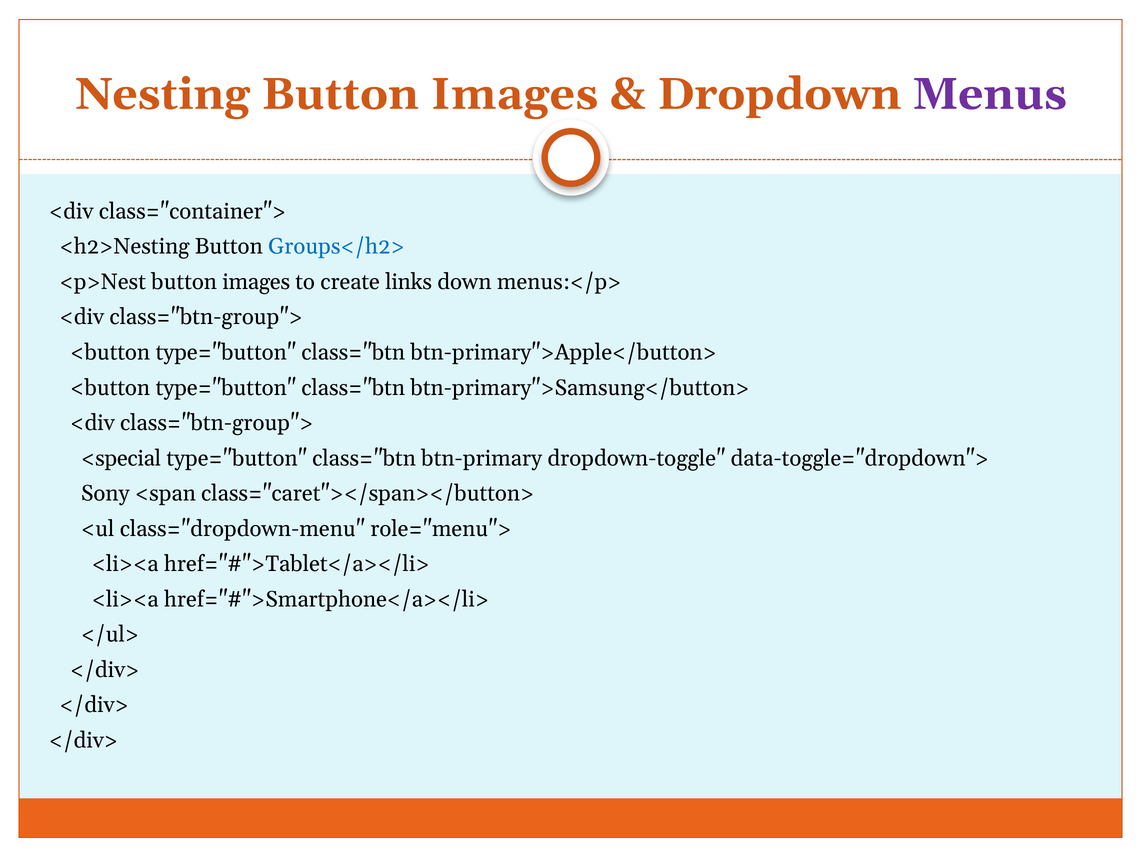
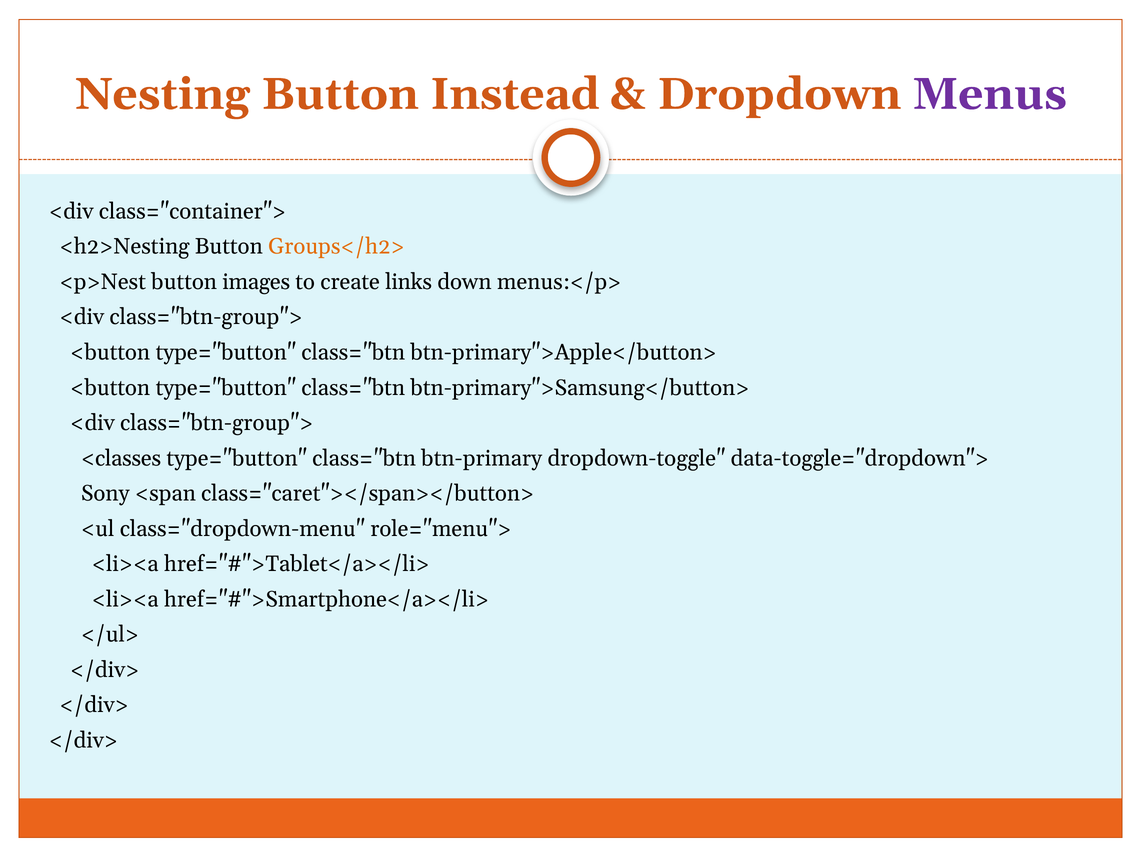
Nesting Button Images: Images -> Instead
Groups</h2> colour: blue -> orange
<special: <special -> <classes
